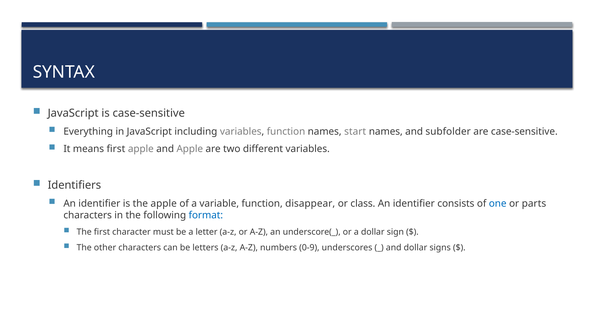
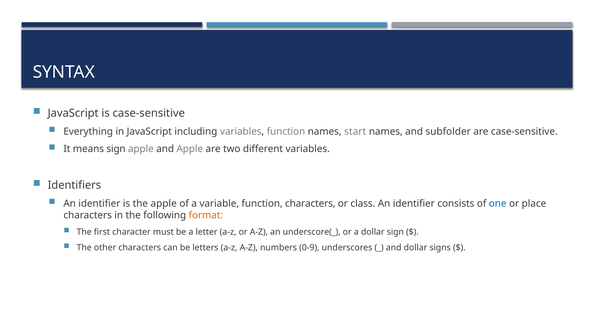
means first: first -> sign
function disappear: disappear -> characters
parts: parts -> place
format colour: blue -> orange
